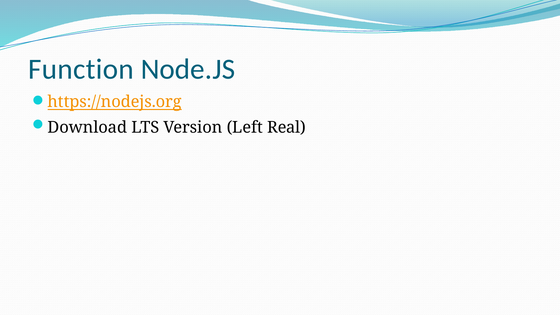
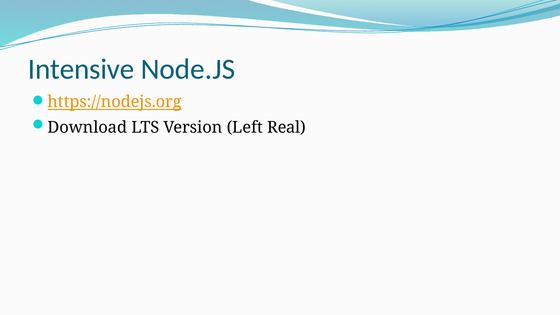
Function: Function -> Intensive
